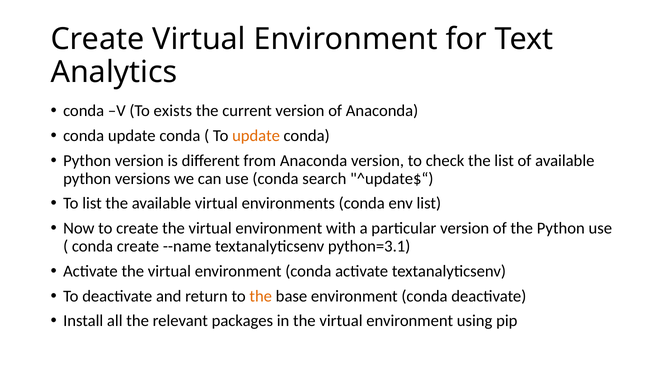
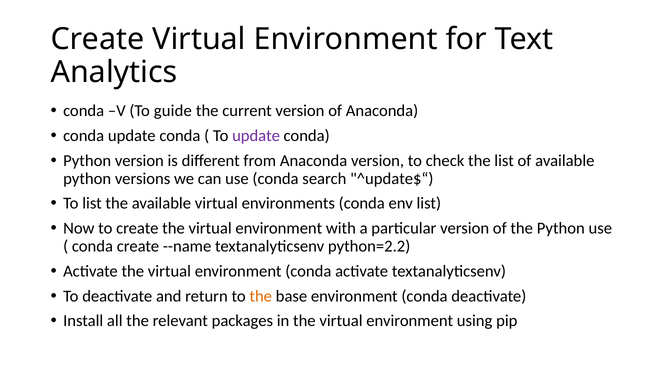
exists: exists -> guide
update at (256, 136) colour: orange -> purple
python=3.1: python=3.1 -> python=2.2
